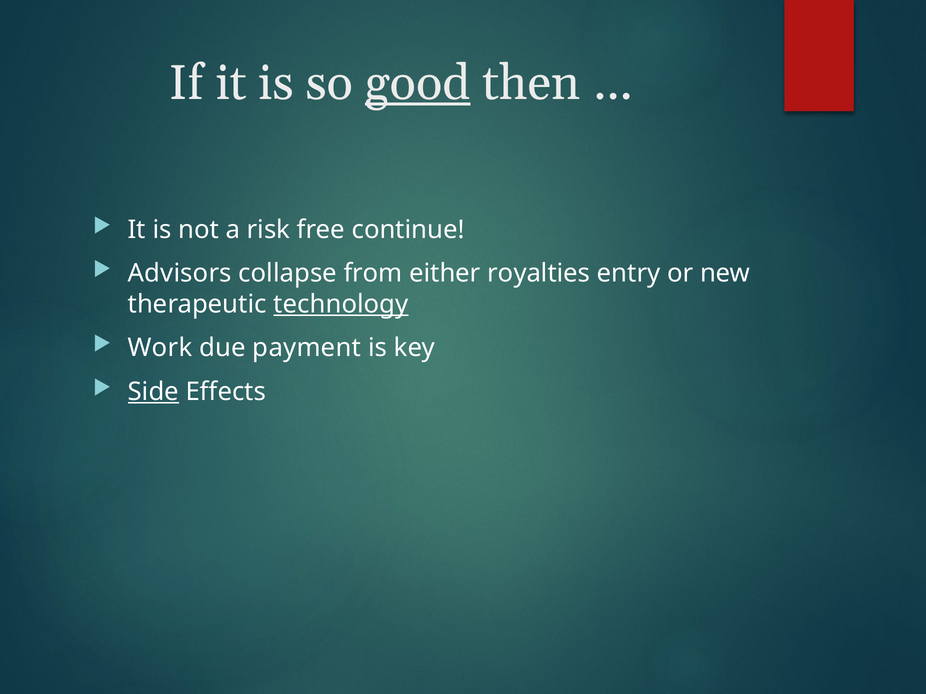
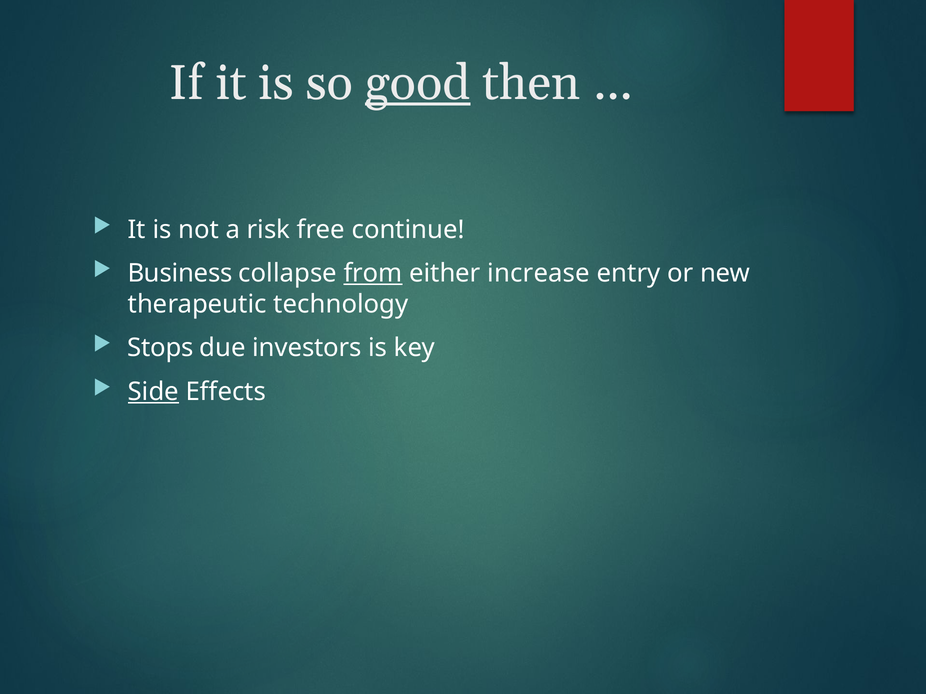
Advisors: Advisors -> Business
from underline: none -> present
royalties: royalties -> increase
technology underline: present -> none
Work: Work -> Stops
payment: payment -> investors
